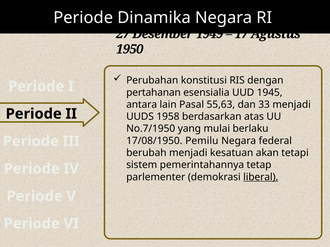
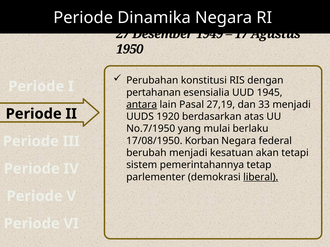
antara underline: none -> present
55,63: 55,63 -> 27,19
1958: 1958 -> 1920
Pemilu: Pemilu -> Korban
